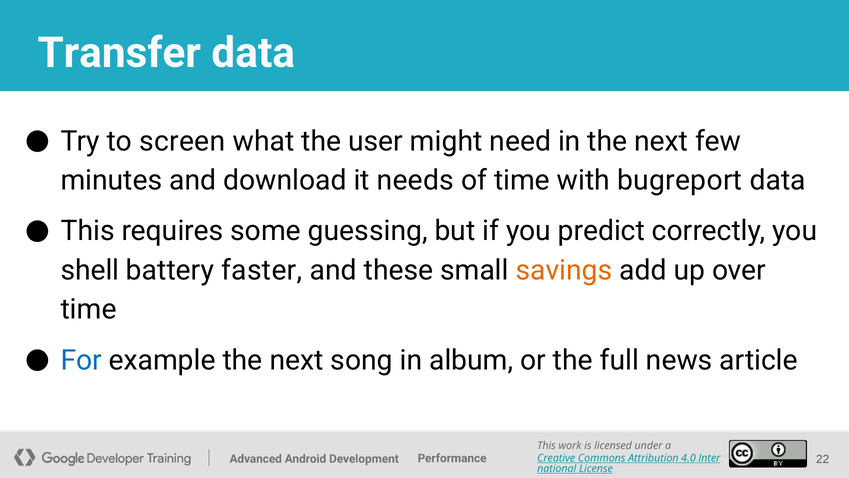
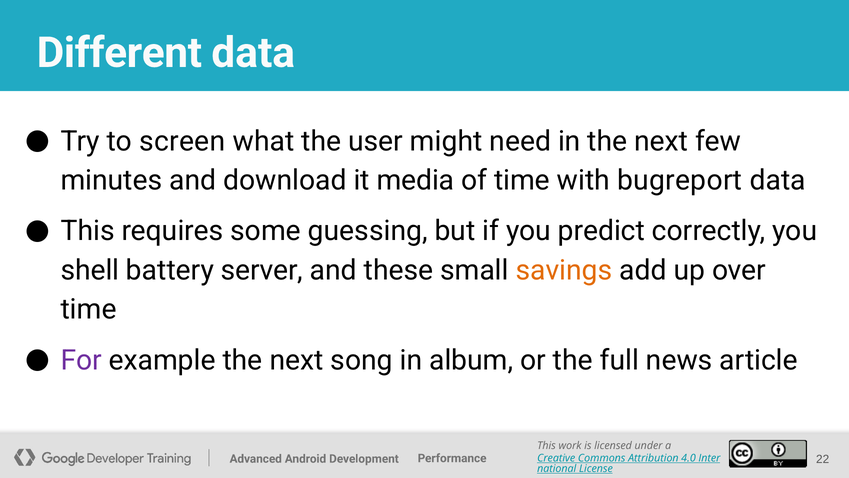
Transfer: Transfer -> Different
needs: needs -> media
faster: faster -> server
For colour: blue -> purple
